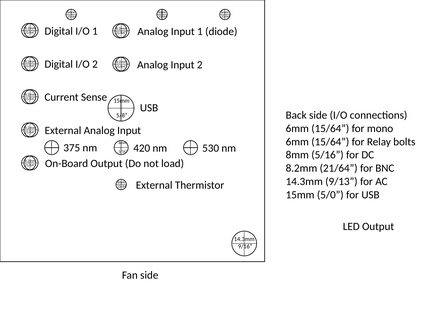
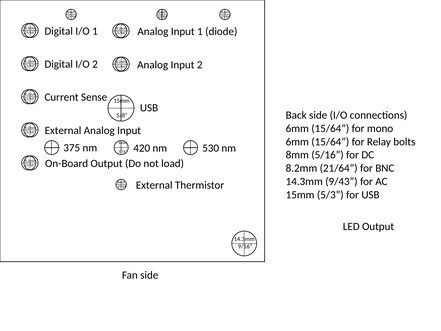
9/13: 9/13 -> 9/43
5/0: 5/0 -> 5/3
